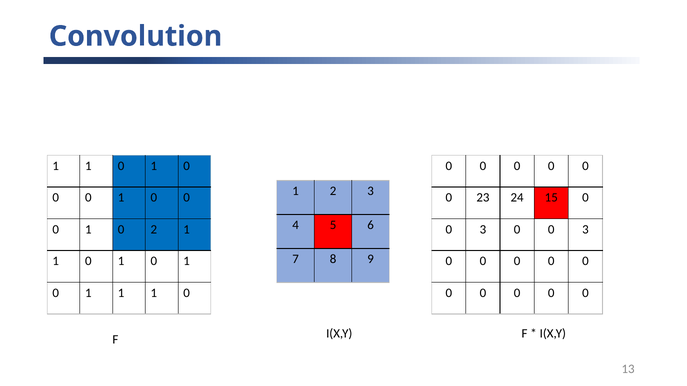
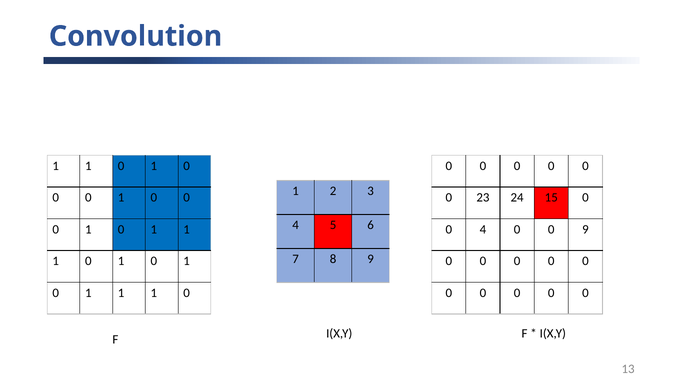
2 at (154, 230): 2 -> 1
3 at (483, 230): 3 -> 4
3 at (585, 230): 3 -> 9
